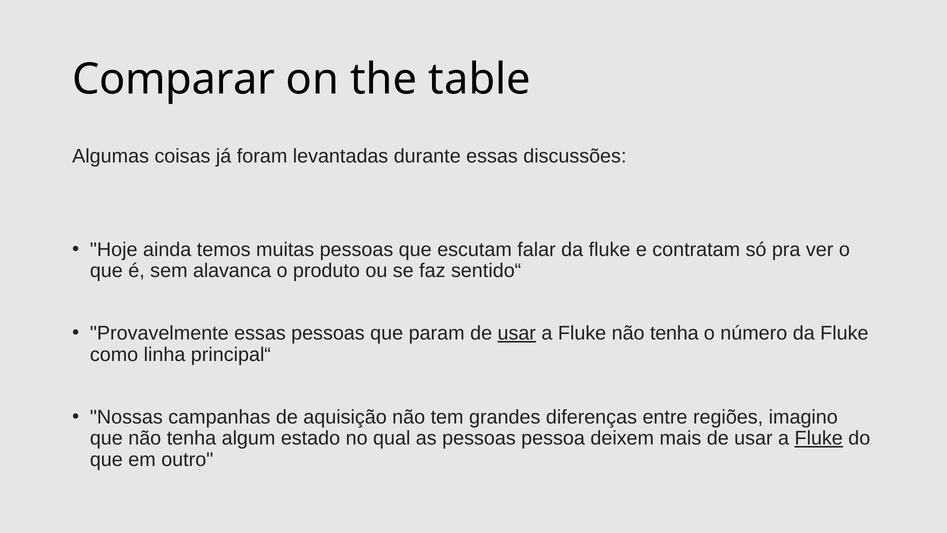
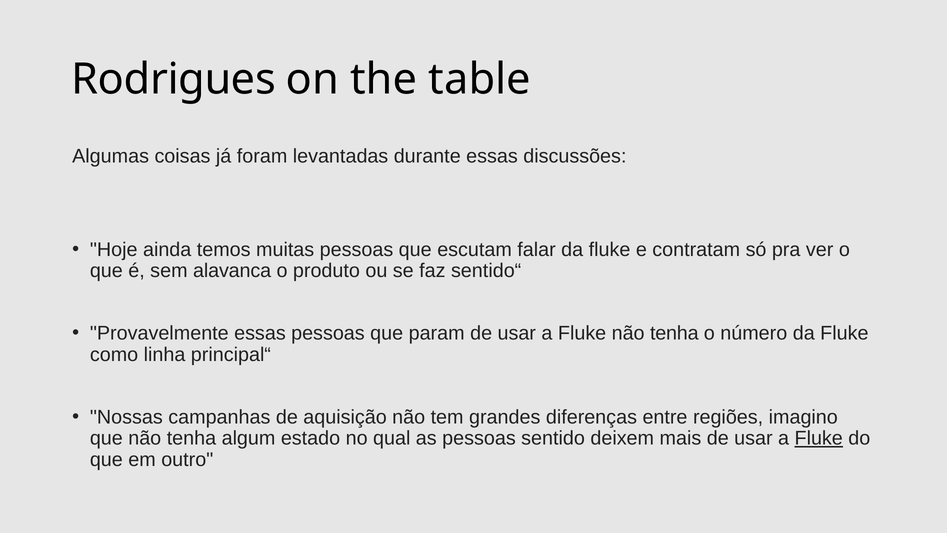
Comparar: Comparar -> Rodrigues
usar at (517, 333) underline: present -> none
pessoa: pessoa -> sentido
